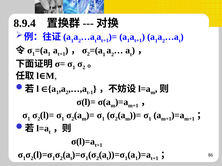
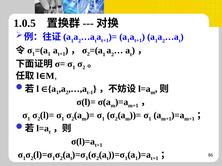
8.9.4: 8.9.4 -> 1.0.5
